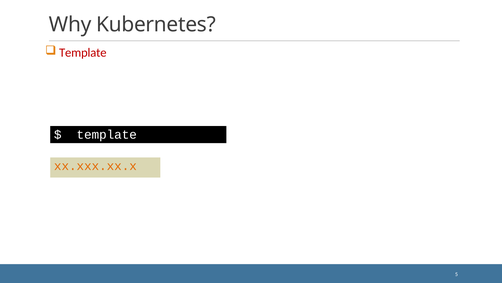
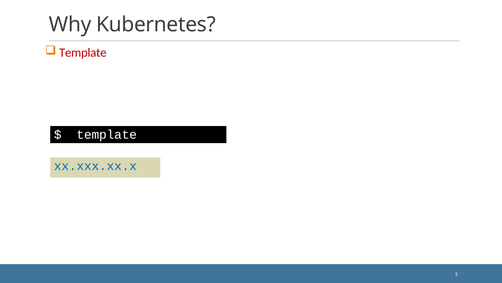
xx.xxx.xx.x colour: orange -> blue
